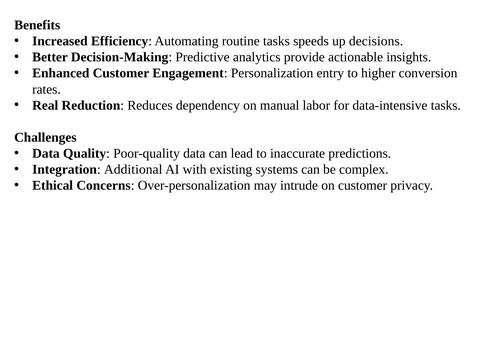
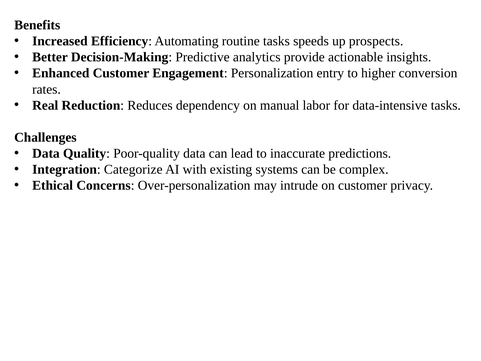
decisions: decisions -> prospects
Additional: Additional -> Categorize
